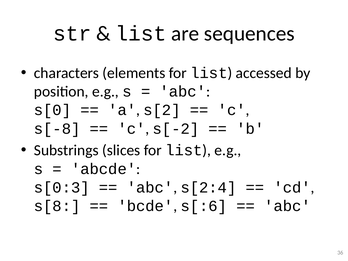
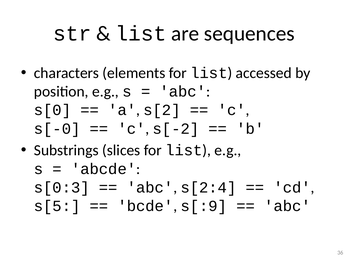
s[-8: s[-8 -> s[-0
s[8: s[8 -> s[5
s[:6: s[:6 -> s[:9
